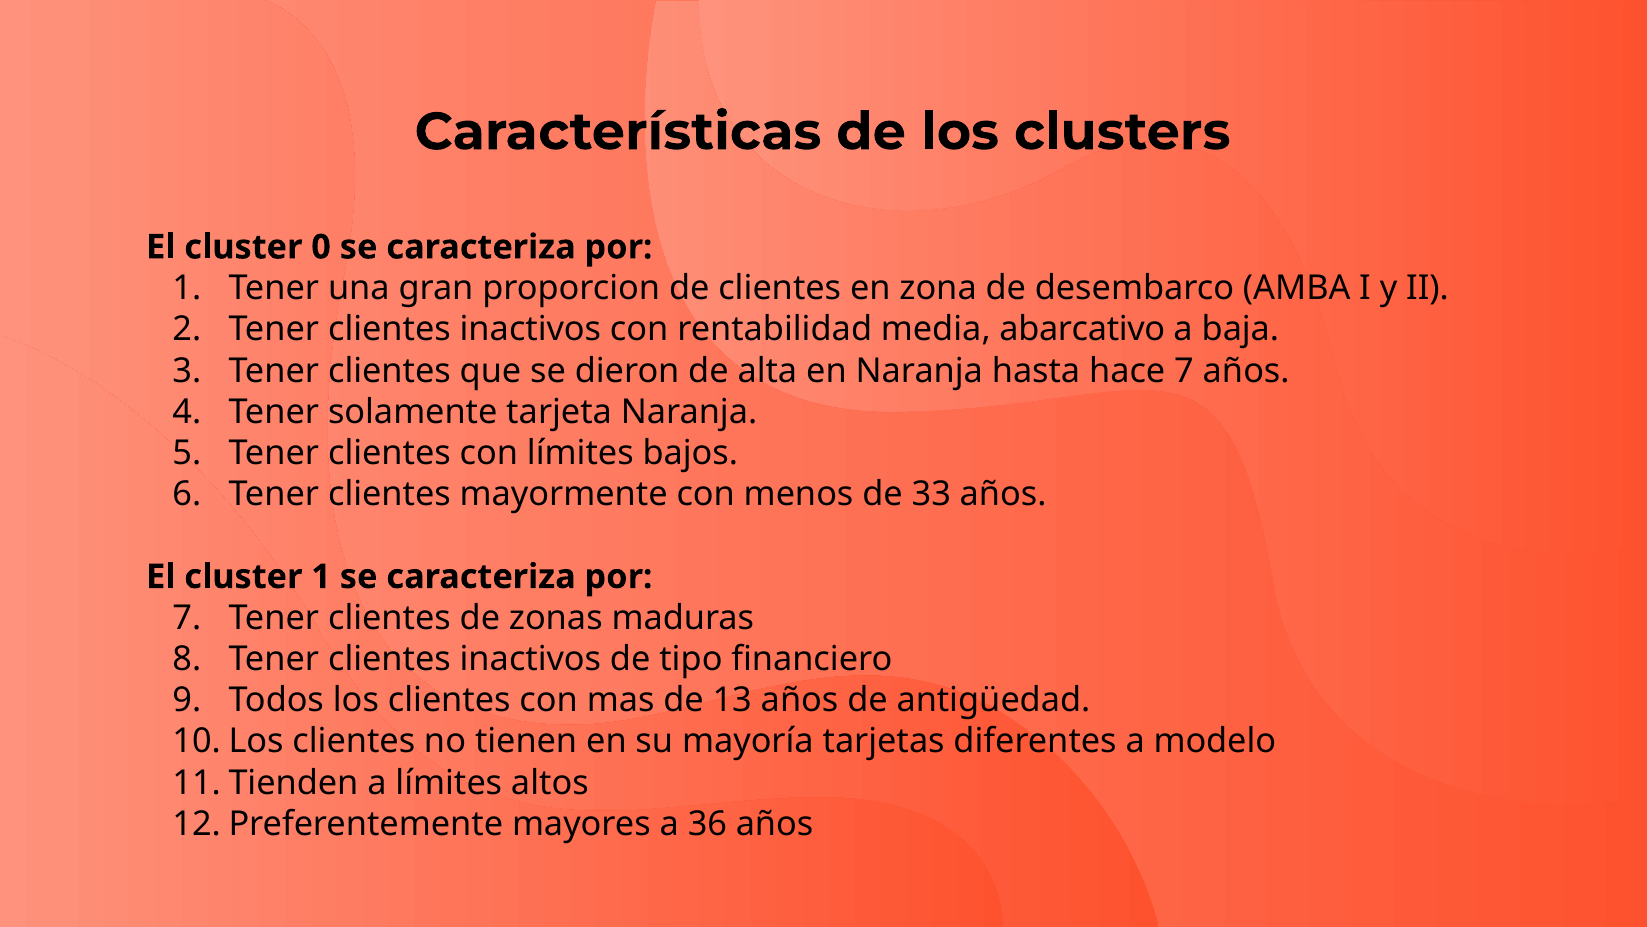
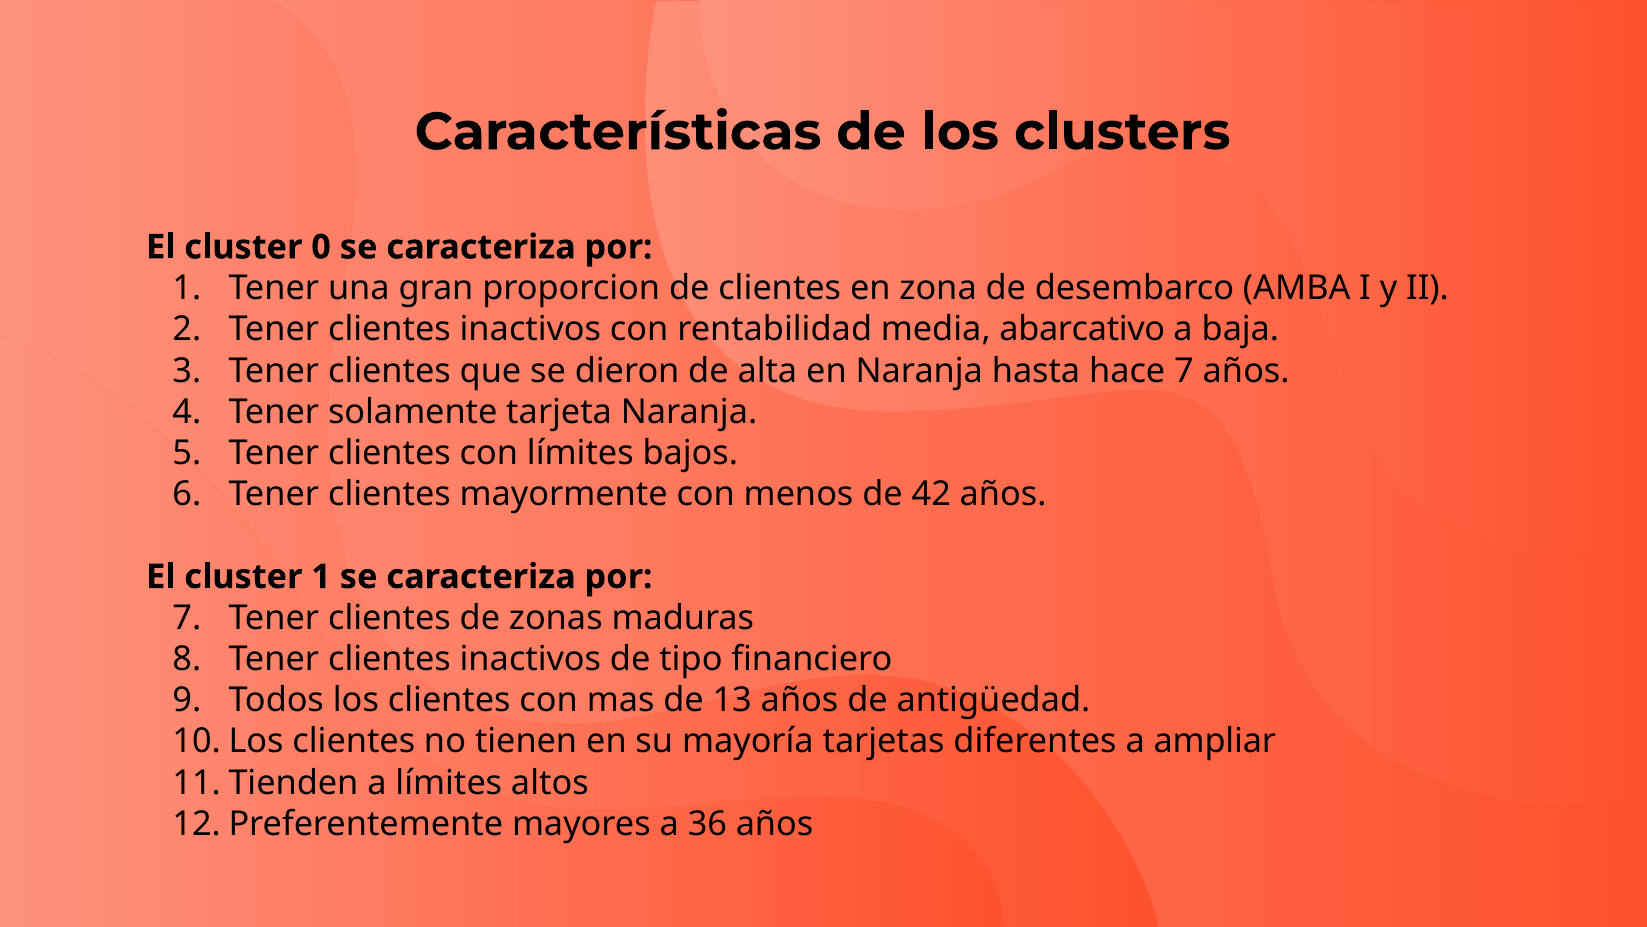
33: 33 -> 42
modelo: modelo -> ampliar
